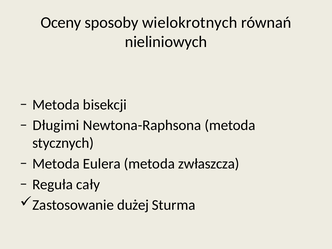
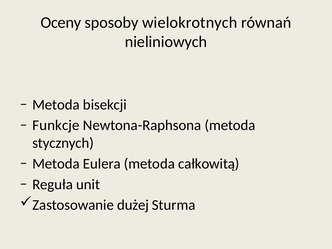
Długimi: Długimi -> Funkcje
zwłaszcza: zwłaszcza -> całkowitą
cały: cały -> unit
